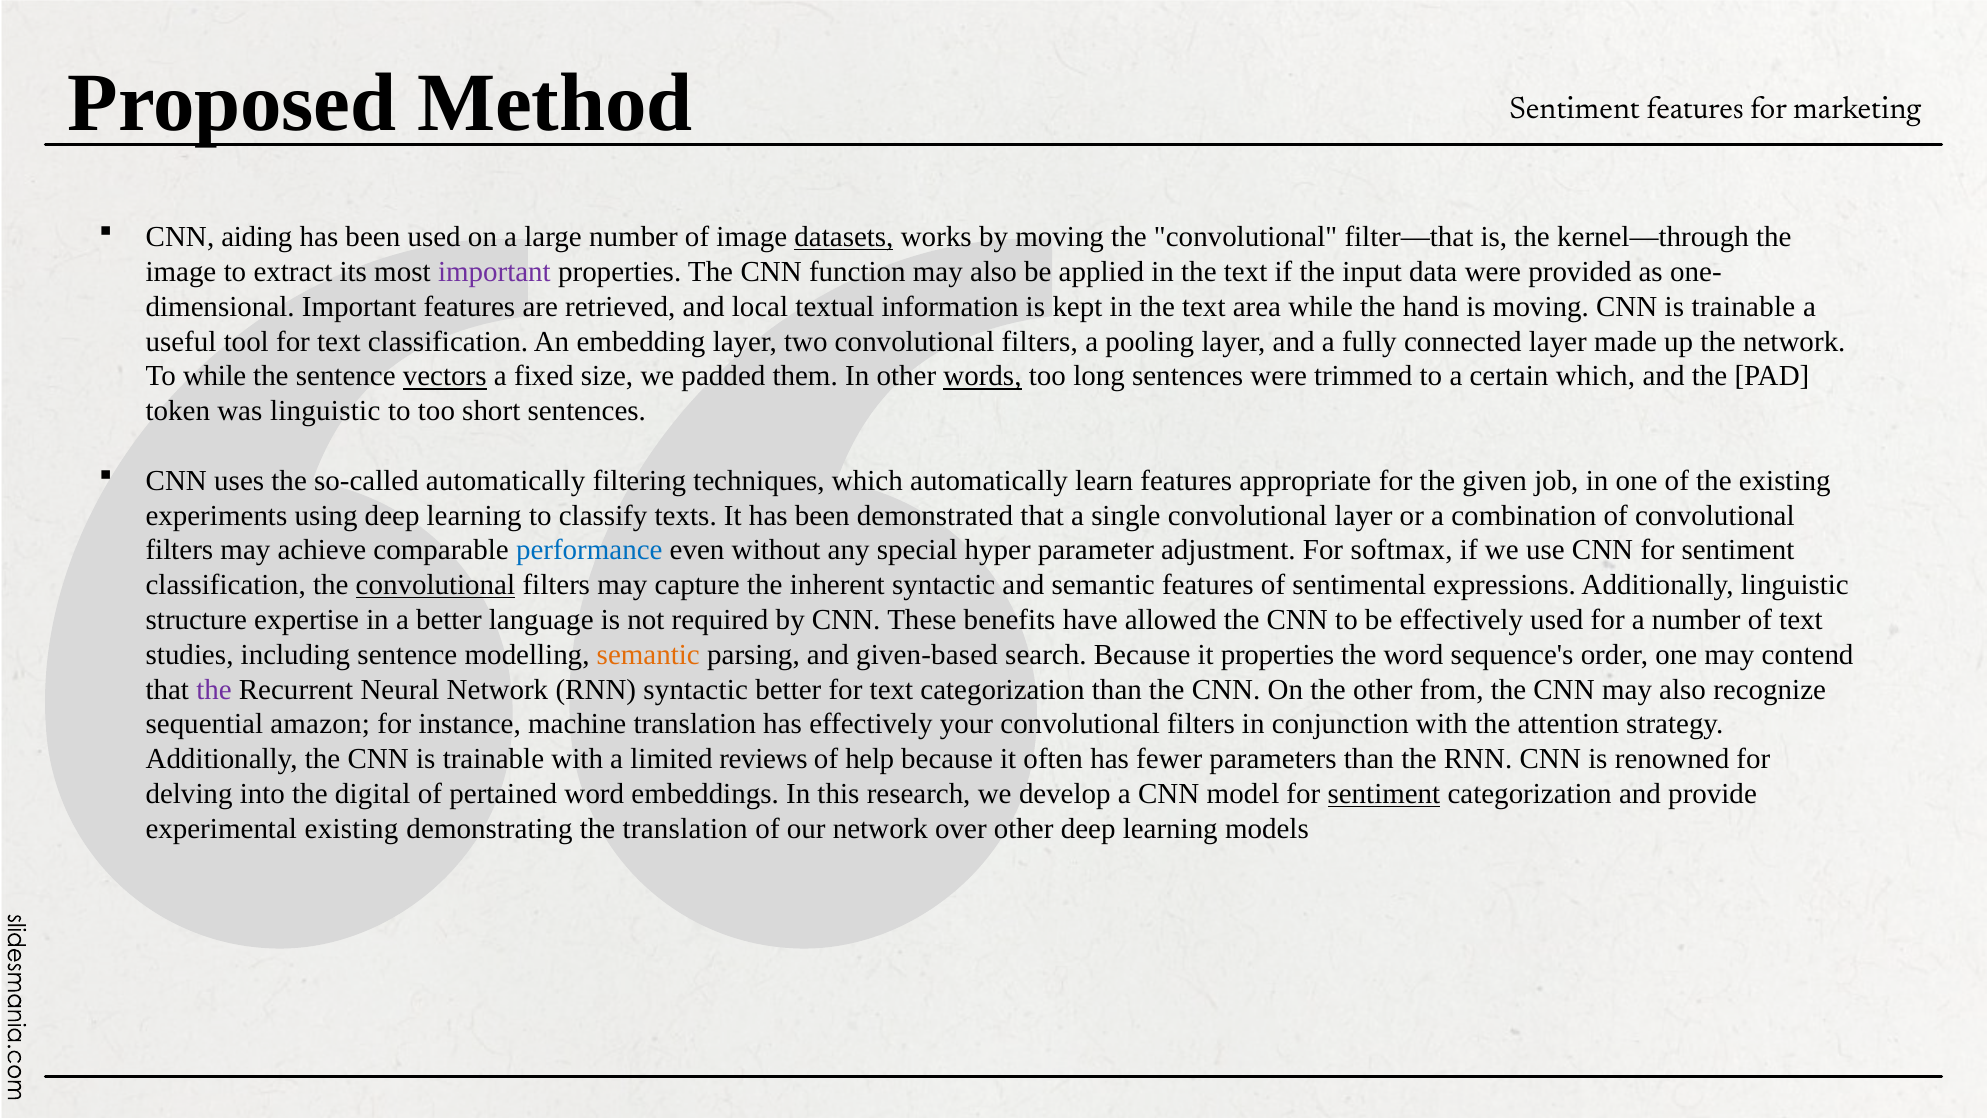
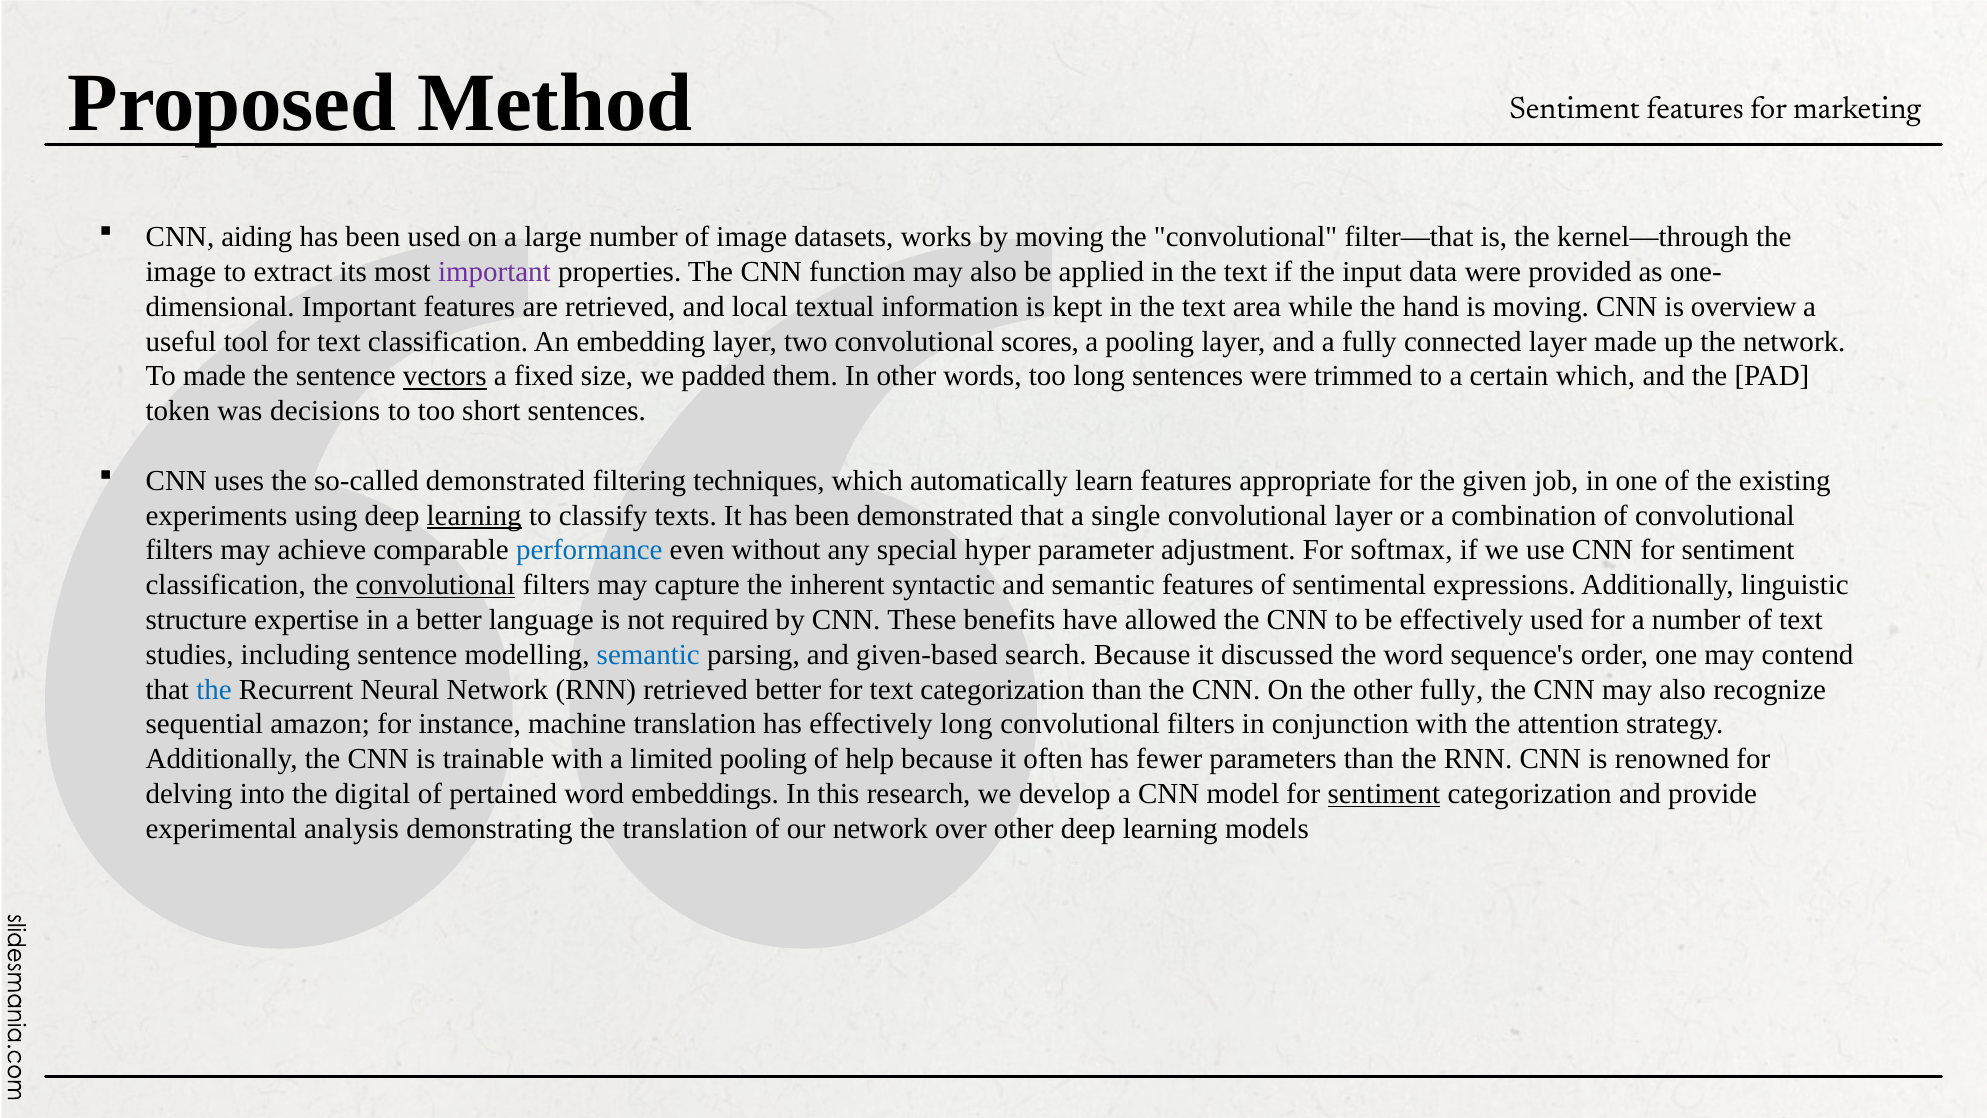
datasets underline: present -> none
moving CNN is trainable: trainable -> overview
two convolutional filters: filters -> scores
To while: while -> made
words underline: present -> none
was linguistic: linguistic -> decisions
so-called automatically: automatically -> demonstrated
learning at (474, 515) underline: none -> present
semantic at (648, 655) colour: orange -> blue
it properties: properties -> discussed
the at (214, 689) colour: purple -> blue
RNN syntactic: syntactic -> retrieved
other from: from -> fully
effectively your: your -> long
limited reviews: reviews -> pooling
experimental existing: existing -> analysis
